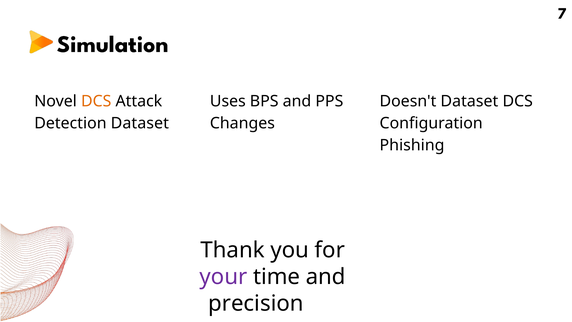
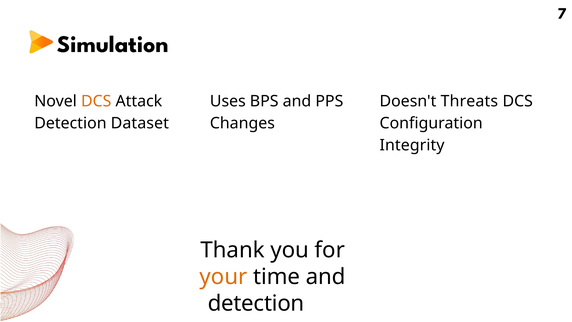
Doesn't Dataset: Dataset -> Threats
Phishing: Phishing -> Integrity
your colour: purple -> orange
precision at (256, 303): precision -> detection
